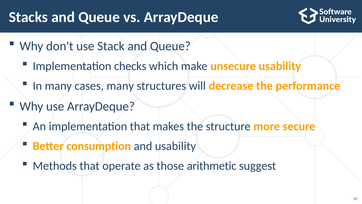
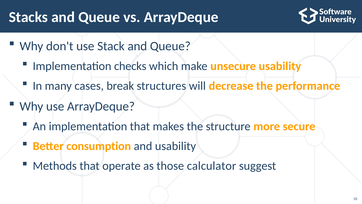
cases many: many -> break
arithmetic: arithmetic -> calculator
